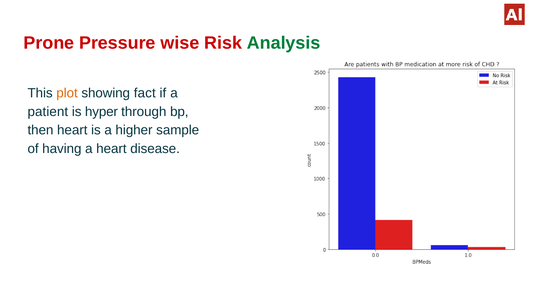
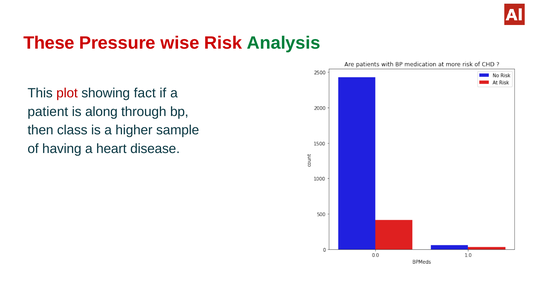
Prone: Prone -> These
plot colour: orange -> red
hyper: hyper -> along
then heart: heart -> class
